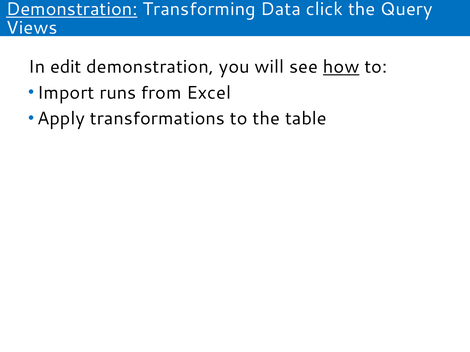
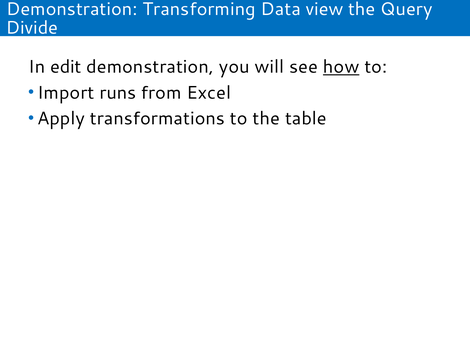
Demonstration at (72, 9) underline: present -> none
click: click -> view
Views: Views -> Divide
